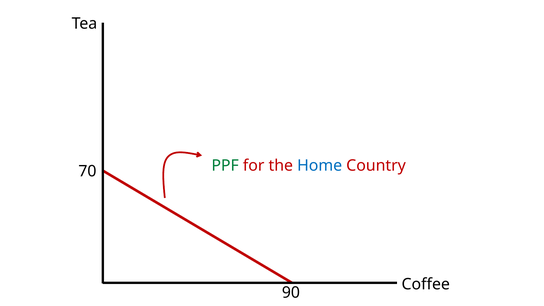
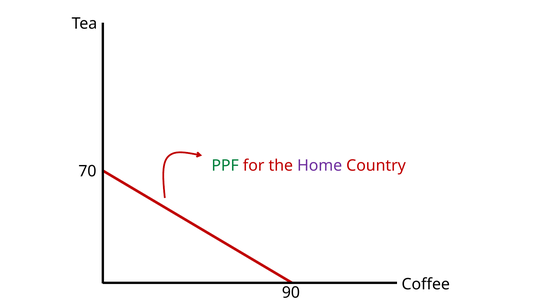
Home colour: blue -> purple
